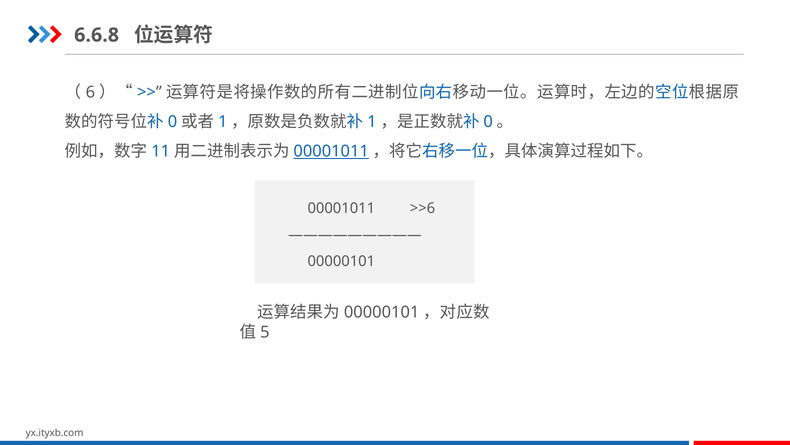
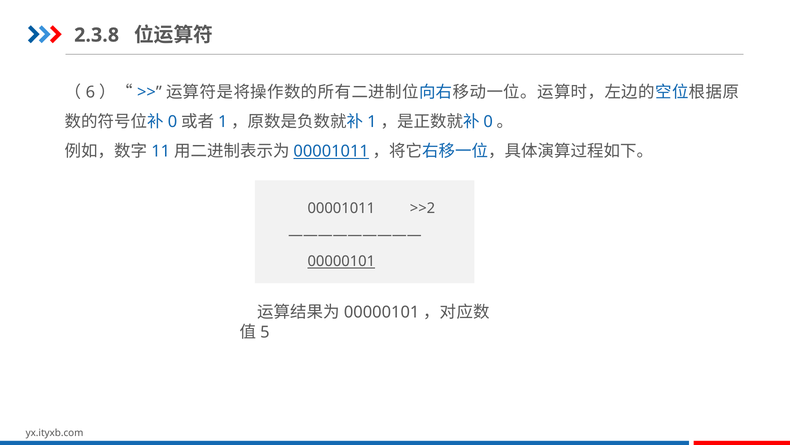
6.6.8: 6.6.8 -> 2.3.8
>>6: >>6 -> >>2
00000101 at (341, 261) underline: none -> present
